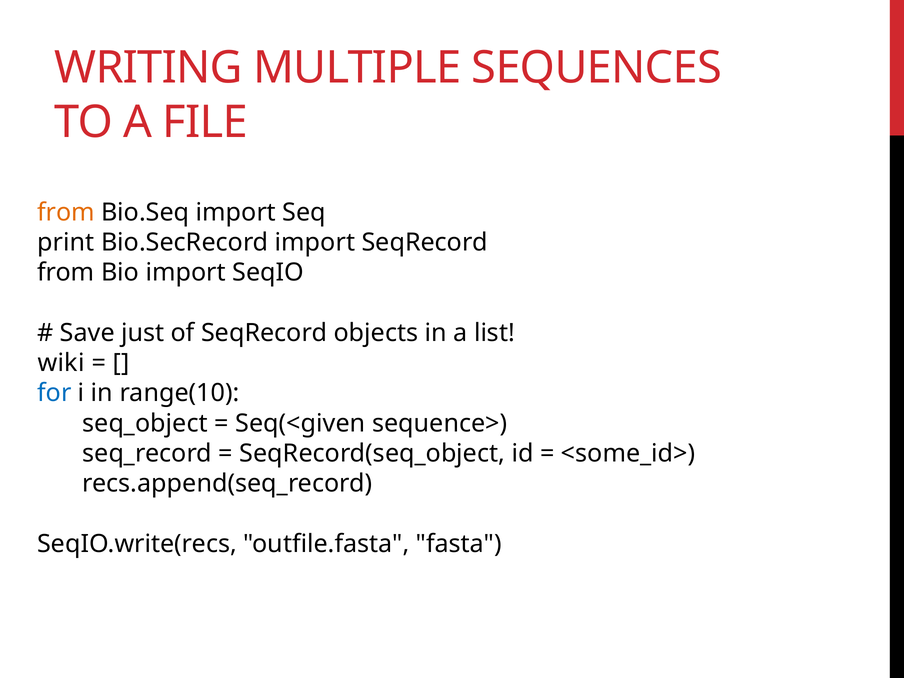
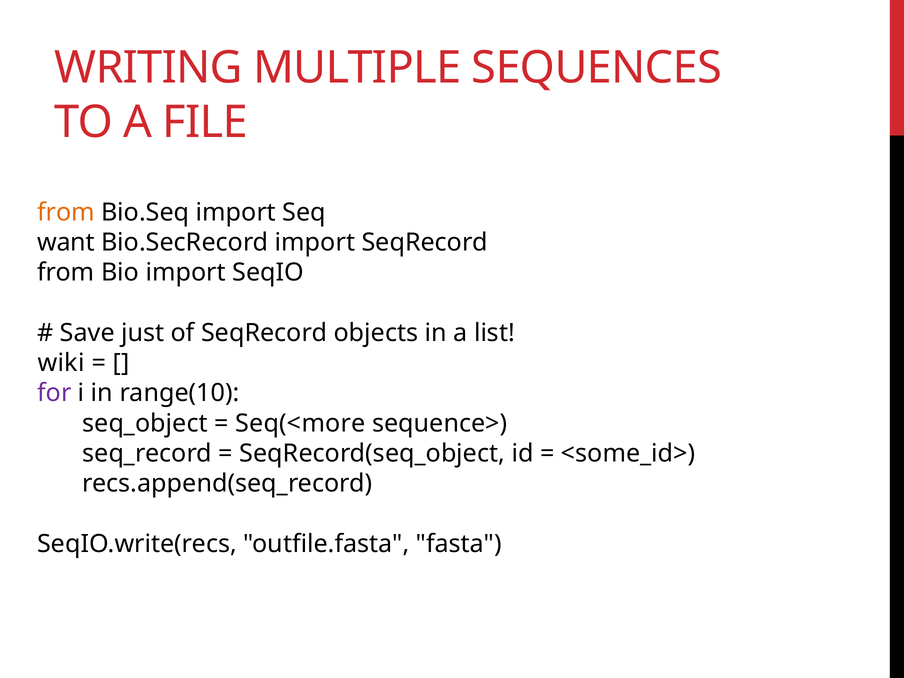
print: print -> want
for colour: blue -> purple
Seq(<given: Seq(<given -> Seq(<more
